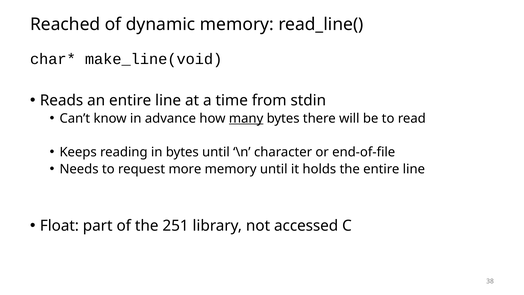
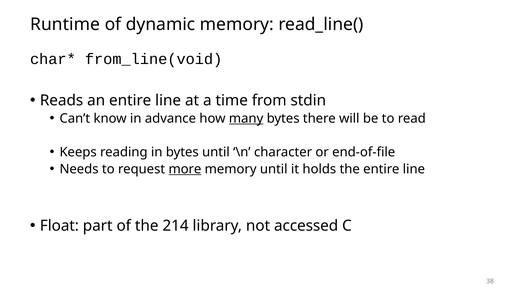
Reached: Reached -> Runtime
make_line(void: make_line(void -> from_line(void
more underline: none -> present
251: 251 -> 214
